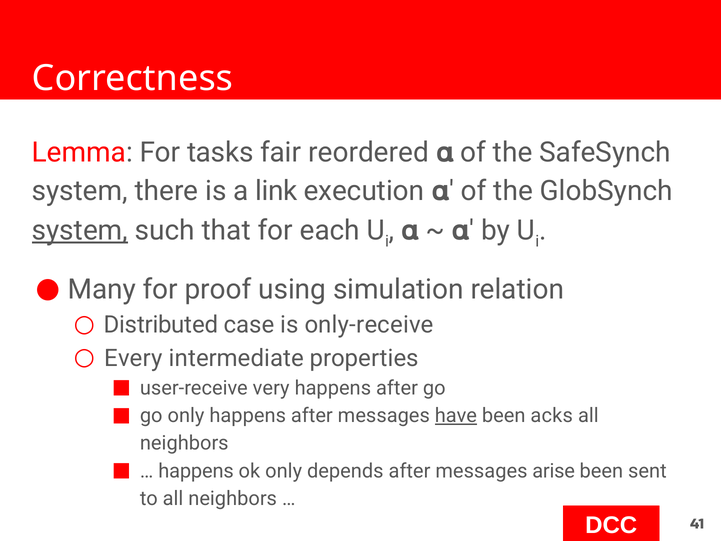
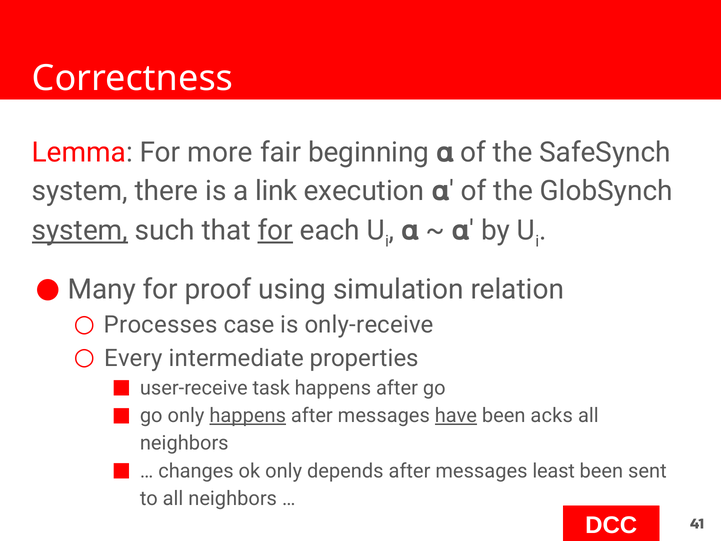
tasks: tasks -> more
reordered: reordered -> beginning
for at (275, 230) underline: none -> present
Distributed: Distributed -> Processes
very: very -> task
happens at (248, 415) underline: none -> present
happens at (196, 471): happens -> changes
arise: arise -> least
